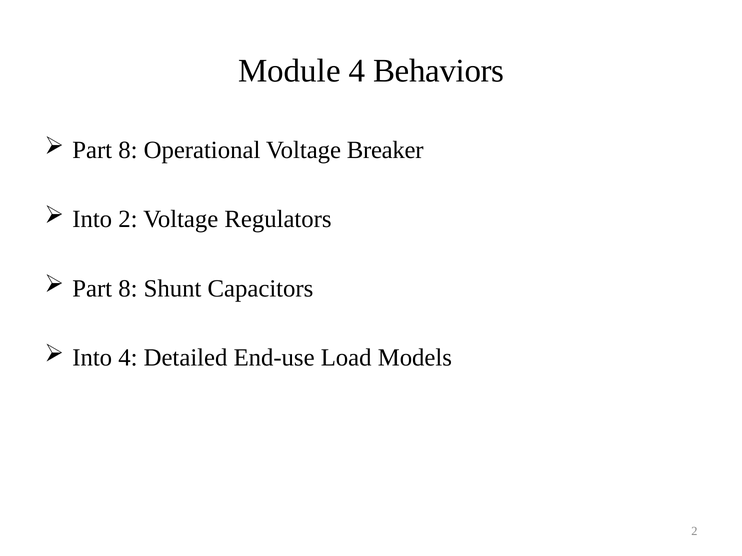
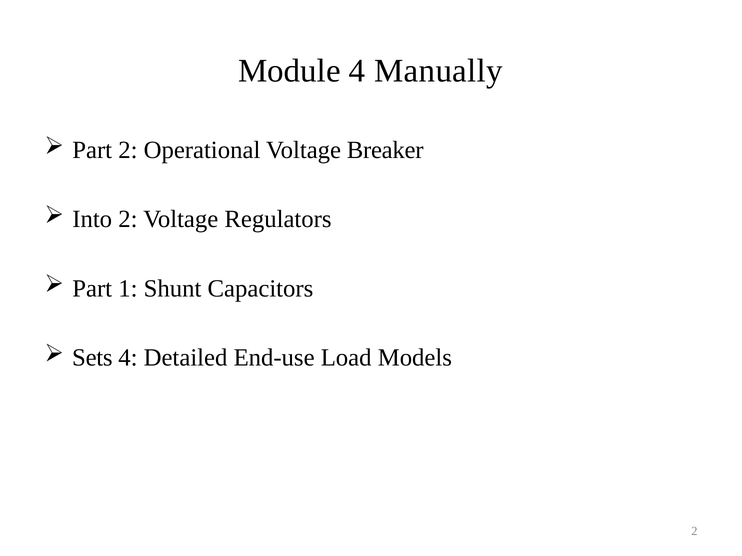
Behaviors: Behaviors -> Manually
8 at (128, 150): 8 -> 2
8 at (128, 289): 8 -> 1
Into at (92, 358): Into -> Sets
